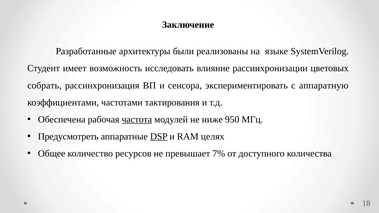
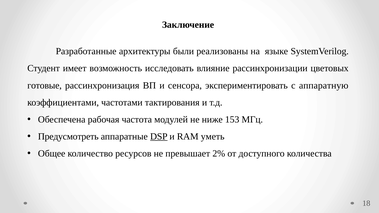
собрать: собрать -> готовые
частота underline: present -> none
950: 950 -> 153
целях: целях -> уметь
7%: 7% -> 2%
